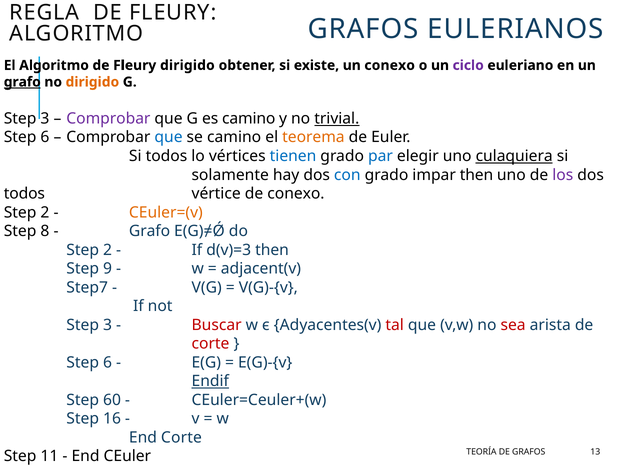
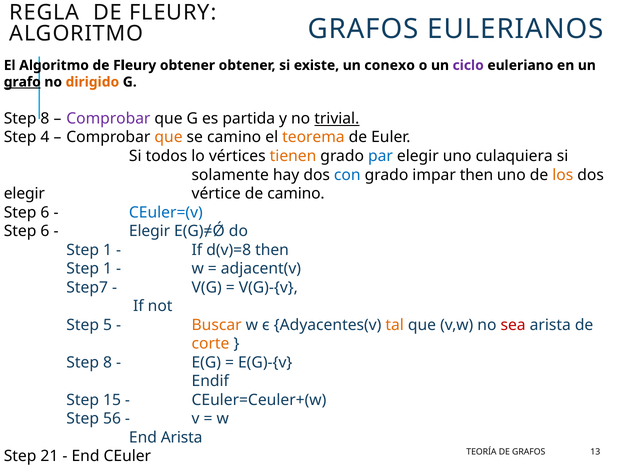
Fleury dirigido: dirigido -> obtener
3 at (45, 119): 3 -> 8
es camino: camino -> partida
6 at (45, 137): 6 -> 4
que at (169, 137) colour: blue -> orange
tienen colour: blue -> orange
culaquiera underline: present -> none
los colour: purple -> orange
todos at (24, 194): todos -> elegir
de conexo: conexo -> camino
2 at (45, 213): 2 -> 6
CEuler=(v colour: orange -> blue
8 at (45, 231): 8 -> 6
Grafo at (150, 231): Grafo -> Elegir
2 at (108, 250): 2 -> 1
d(v)=3: d(v)=3 -> d(v)=8
9 at (108, 269): 9 -> 1
3 at (108, 325): 3 -> 5
Buscar colour: red -> orange
tal colour: red -> orange
corte at (210, 344) colour: red -> orange
6 at (108, 363): 6 -> 8
Endif underline: present -> none
60: 60 -> 15
16: 16 -> 56
End Corte: Corte -> Arista
11: 11 -> 21
